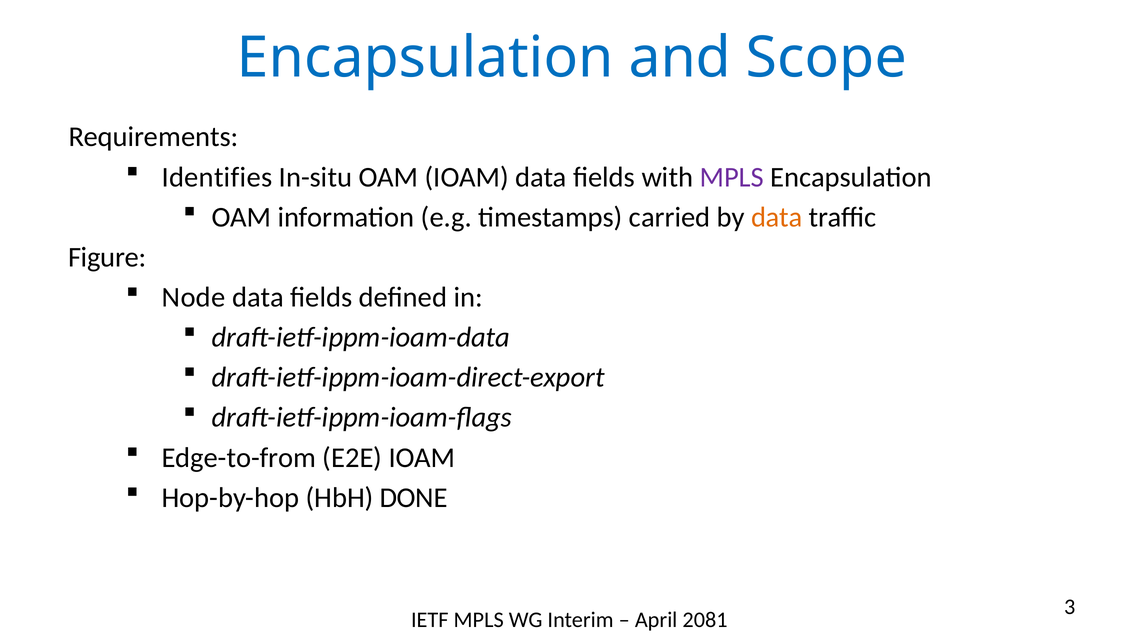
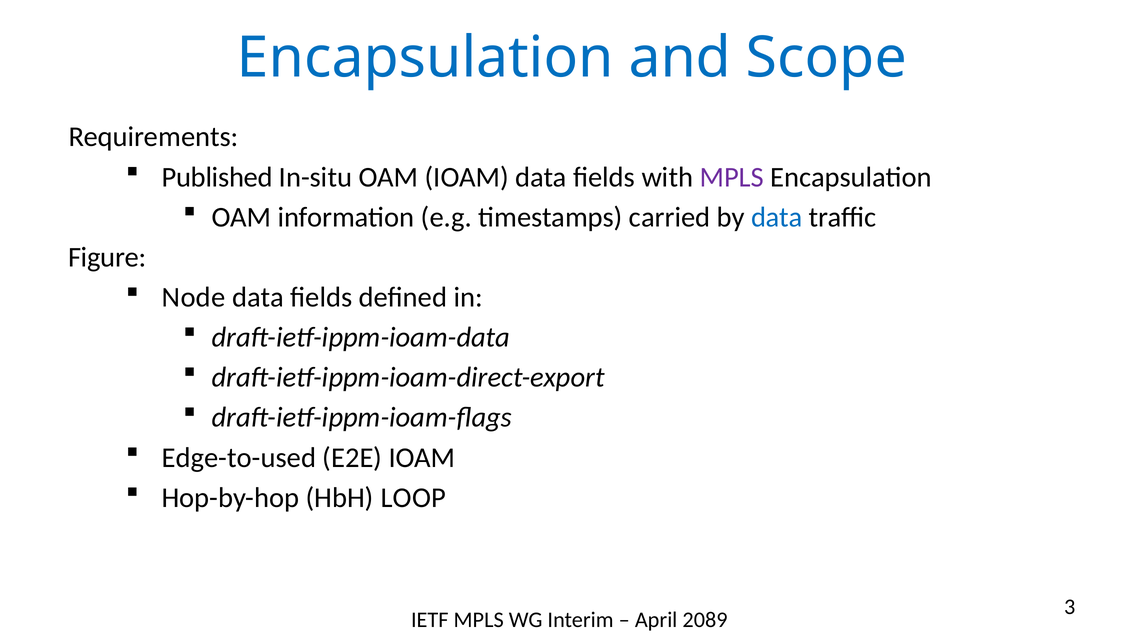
Identifies: Identifies -> Published
data at (777, 217) colour: orange -> blue
Edge-to-from: Edge-to-from -> Edge-to-used
DONE: DONE -> LOOP
2081: 2081 -> 2089
